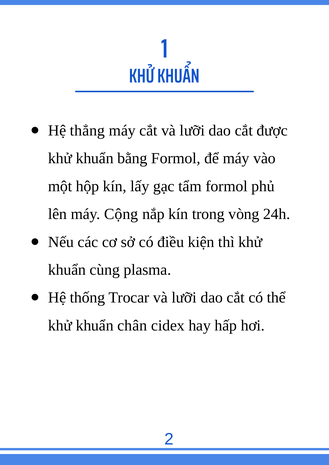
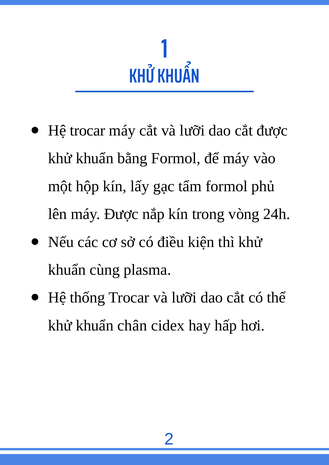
Hệ thẳng: thẳng -> trocar
máy Cộng: Cộng -> Được
